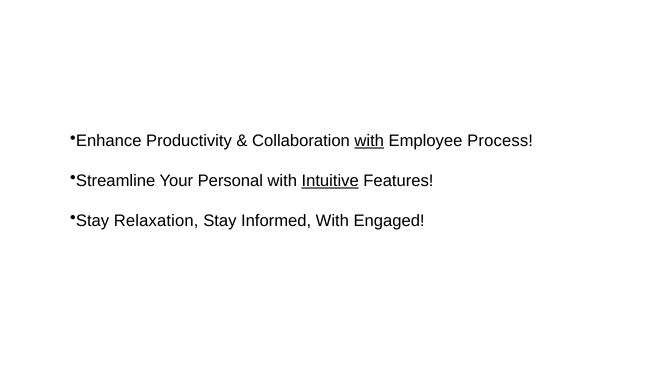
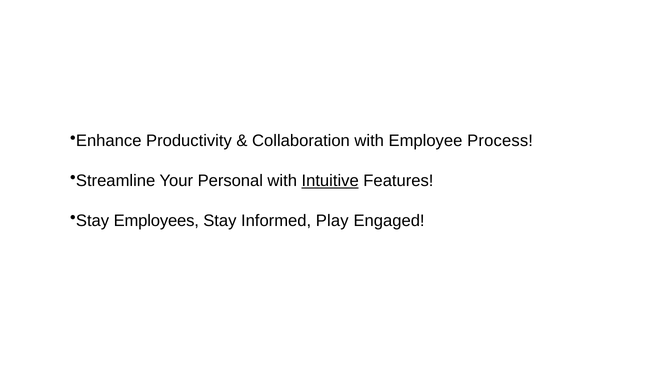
with at (369, 141) underline: present -> none
Relaxation: Relaxation -> Employees
Informed With: With -> Play
